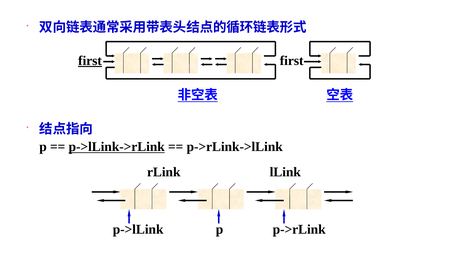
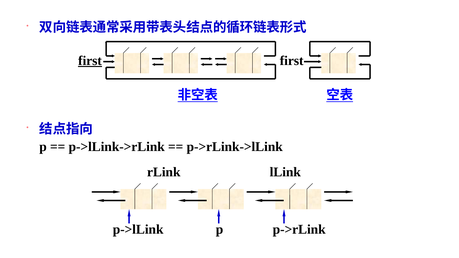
p->lLink->rLink underline: present -> none
